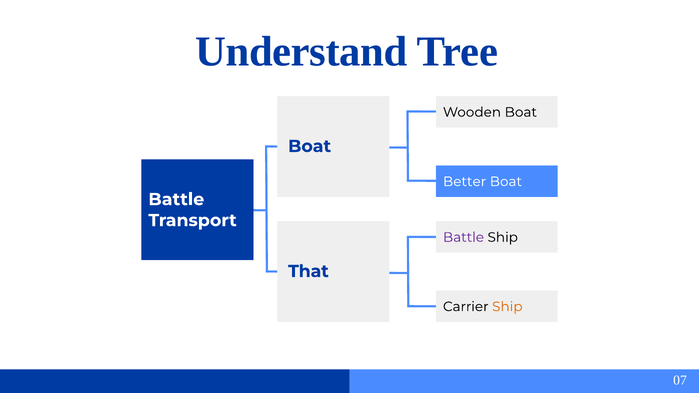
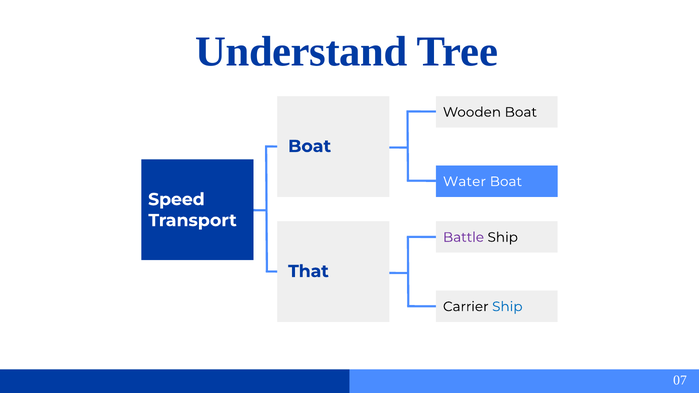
Better: Better -> Water
Battle at (176, 200): Battle -> Speed
Ship at (507, 307) colour: orange -> blue
